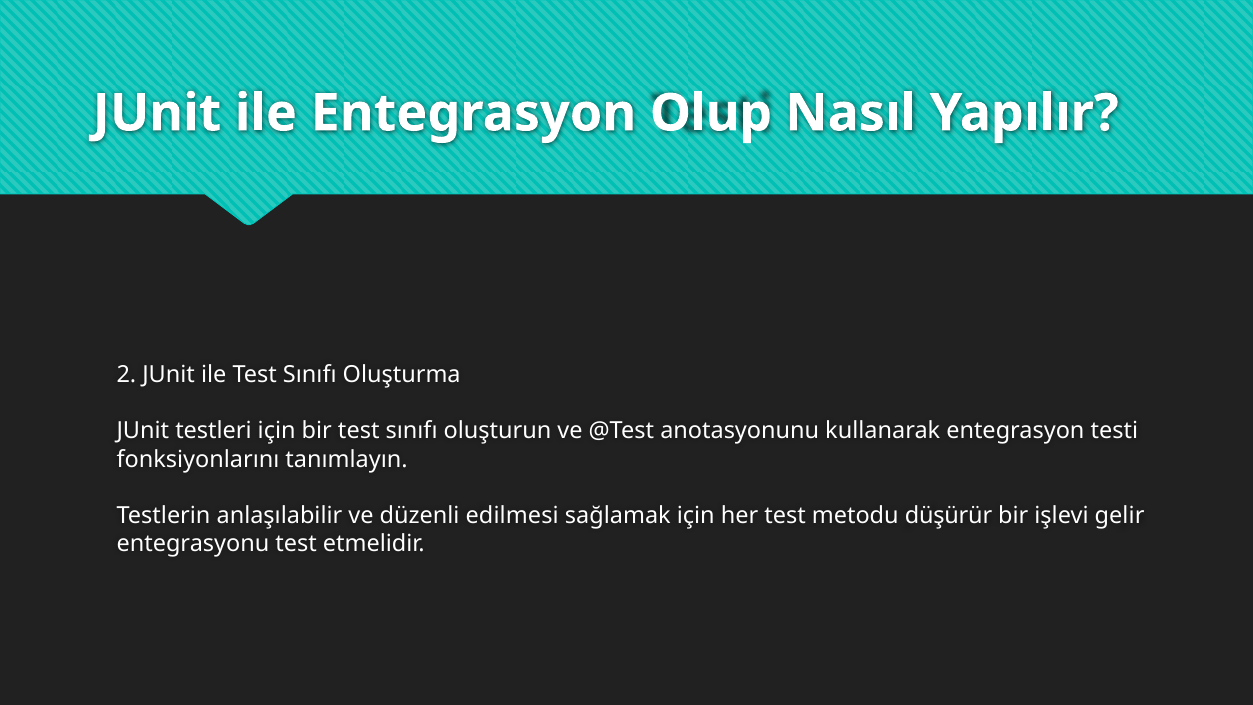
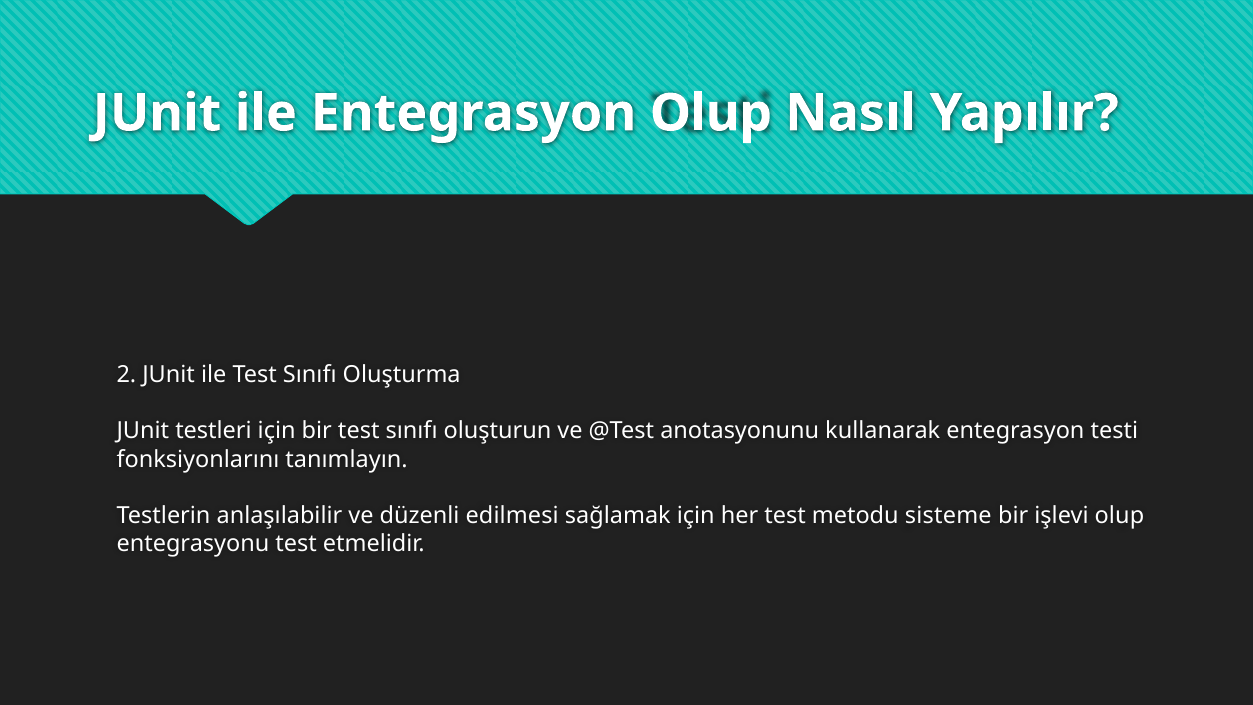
düşürür: düşürür -> sisteme
işlevi gelir: gelir -> olup
